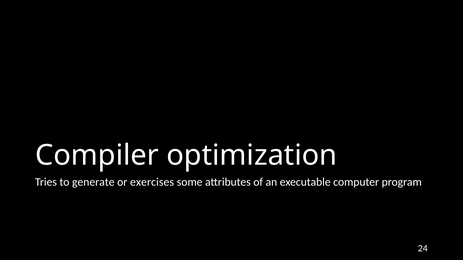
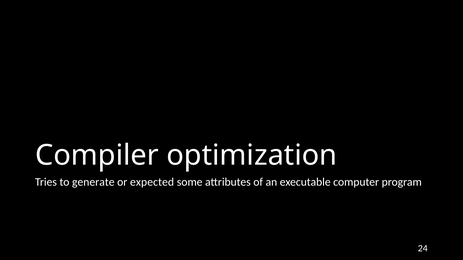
exercises: exercises -> expected
